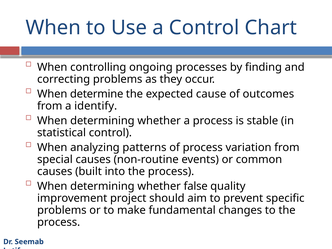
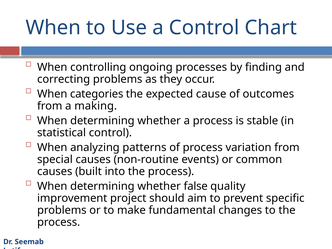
determine: determine -> categories
identify: identify -> making
